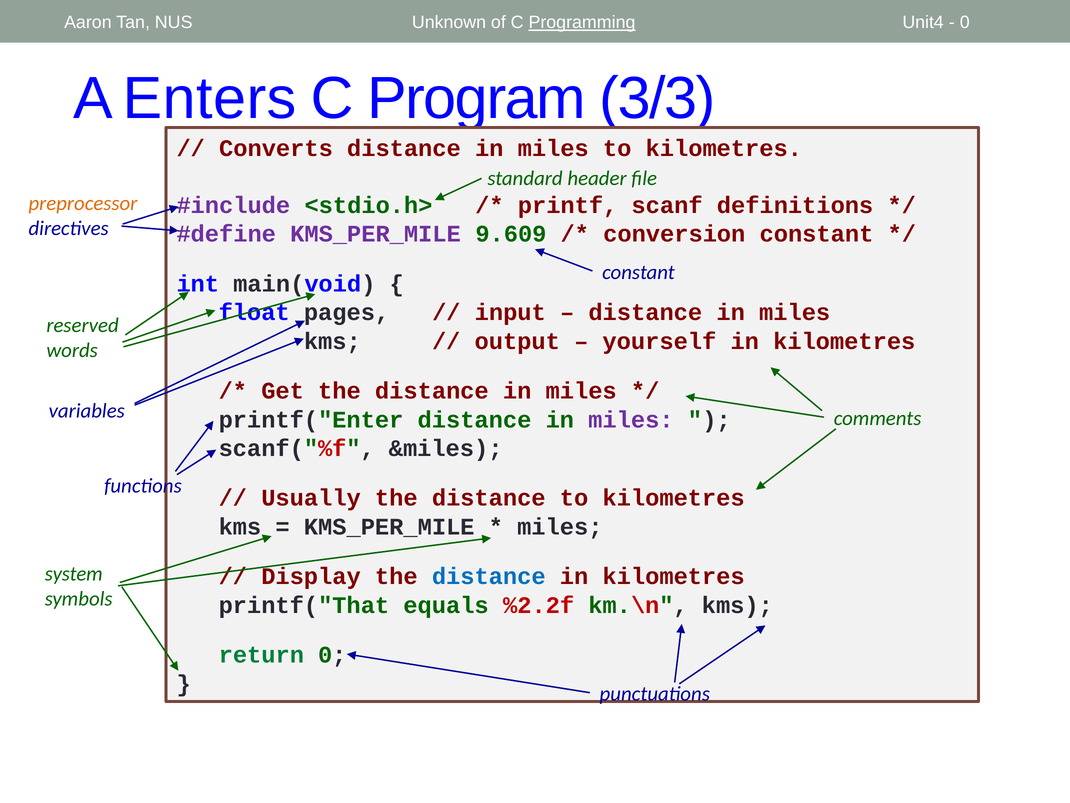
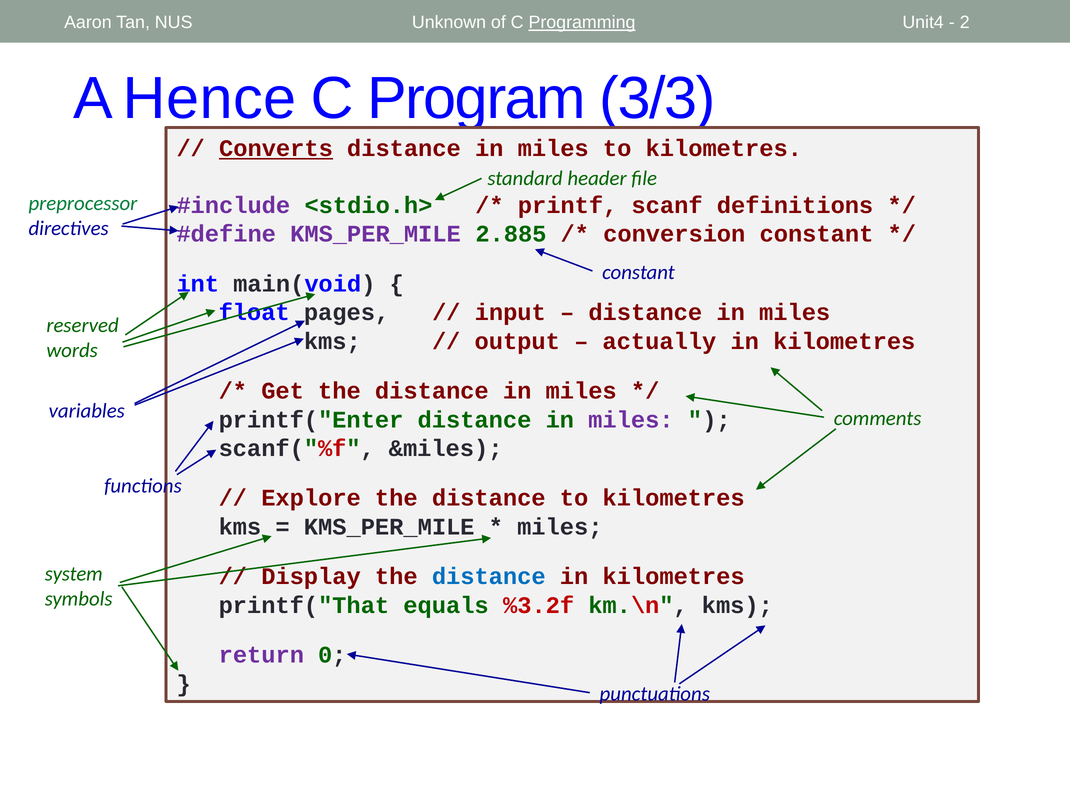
0 at (965, 23): 0 -> 2
Enters: Enters -> Hence
Converts underline: none -> present
preprocessor colour: orange -> green
9.609: 9.609 -> 2.885
yourself: yourself -> actually
Usually: Usually -> Explore
%2.2f: %2.2f -> %3.2f
return colour: green -> purple
